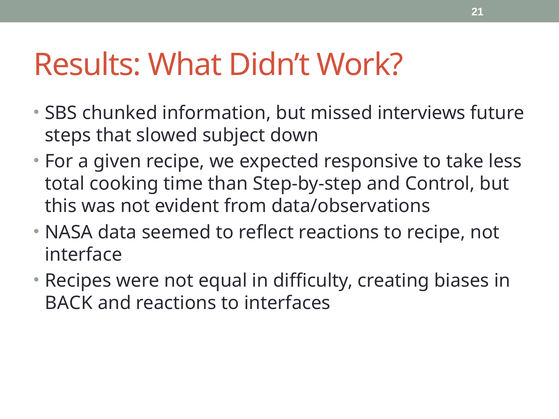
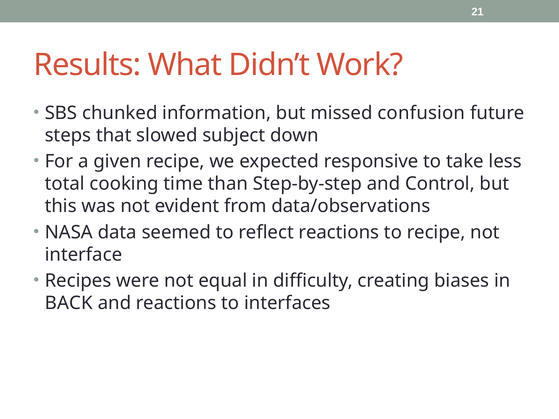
interviews: interviews -> confusion
